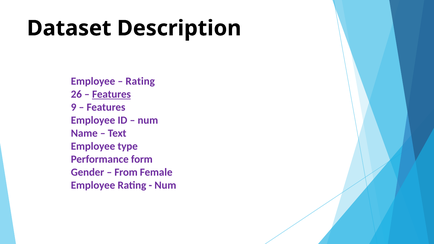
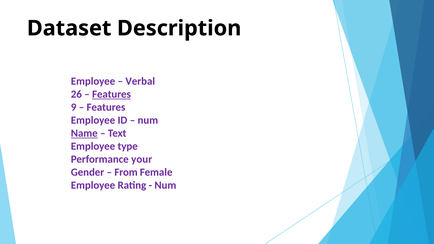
Rating at (140, 81): Rating -> Verbal
Name underline: none -> present
form: form -> your
